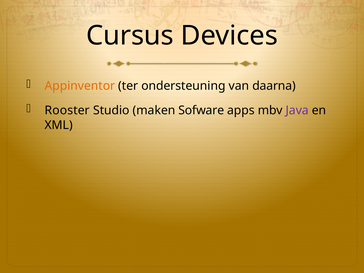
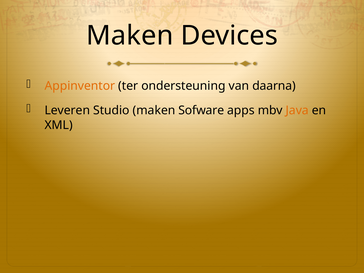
Cursus at (130, 36): Cursus -> Maken
Rooster: Rooster -> Leveren
Java colour: purple -> orange
